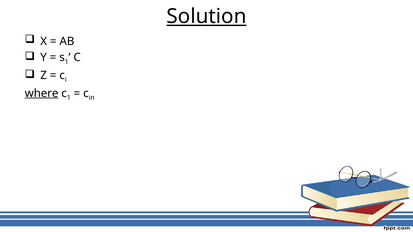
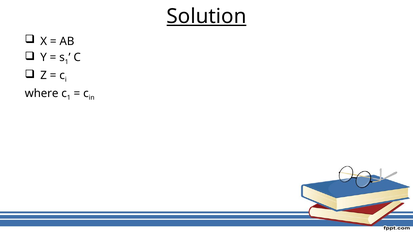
where underline: present -> none
